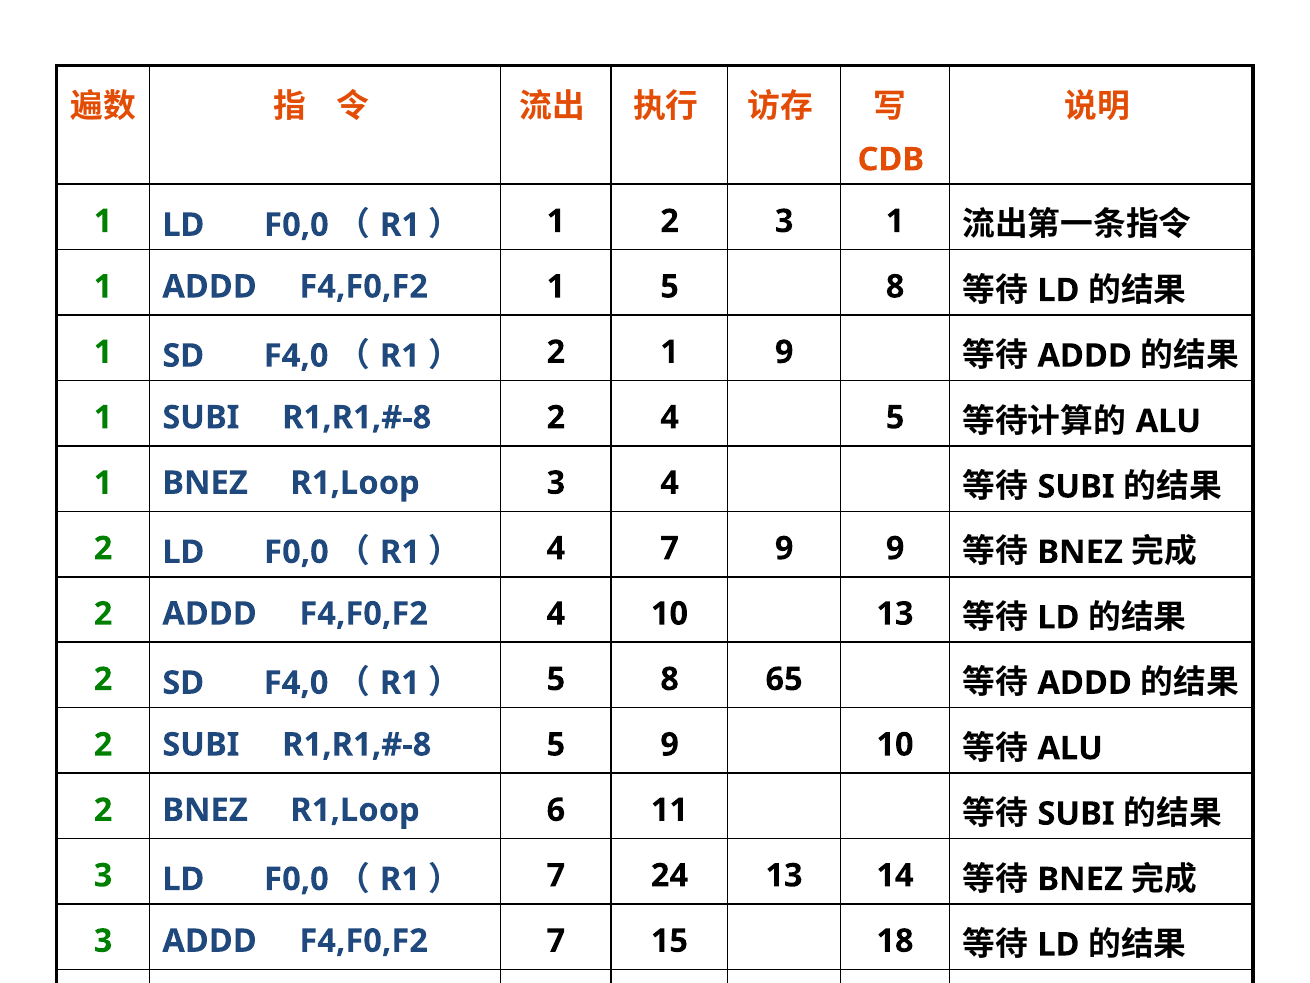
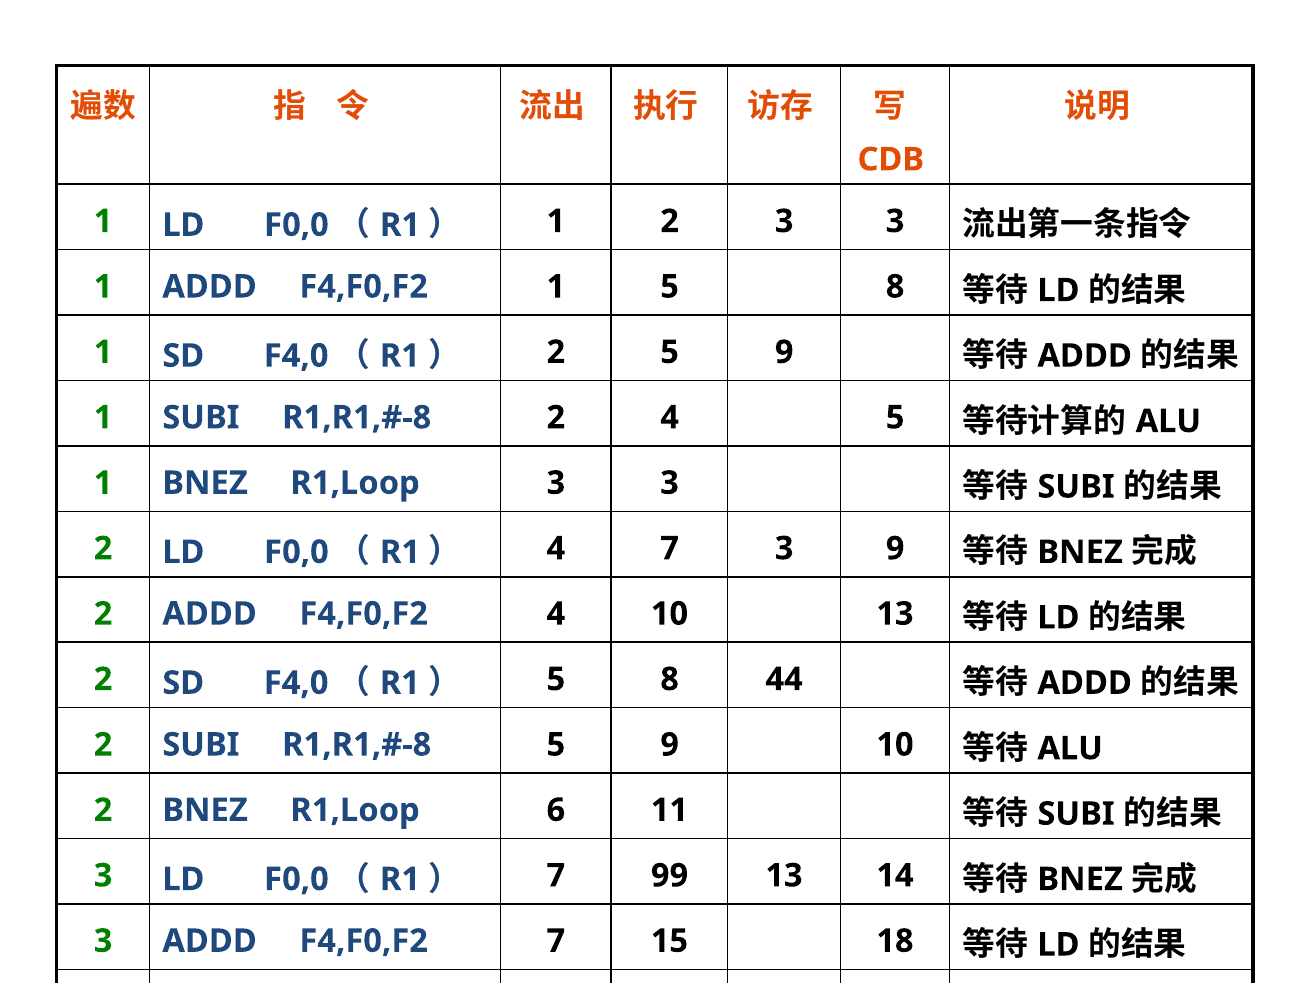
2 3 1: 1 -> 3
2 1: 1 -> 5
R1,Loop 3 4: 4 -> 3
7 9: 9 -> 3
65: 65 -> 44
24: 24 -> 99
